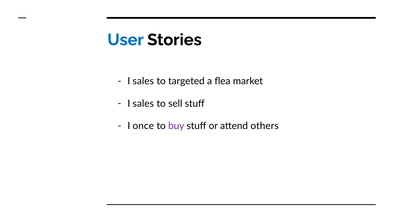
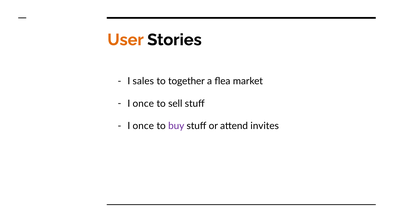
User colour: blue -> orange
targeted: targeted -> together
sales at (143, 103): sales -> once
others: others -> invites
